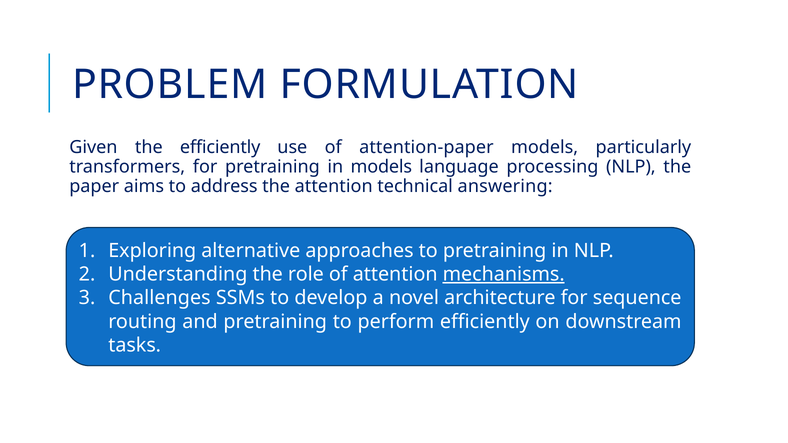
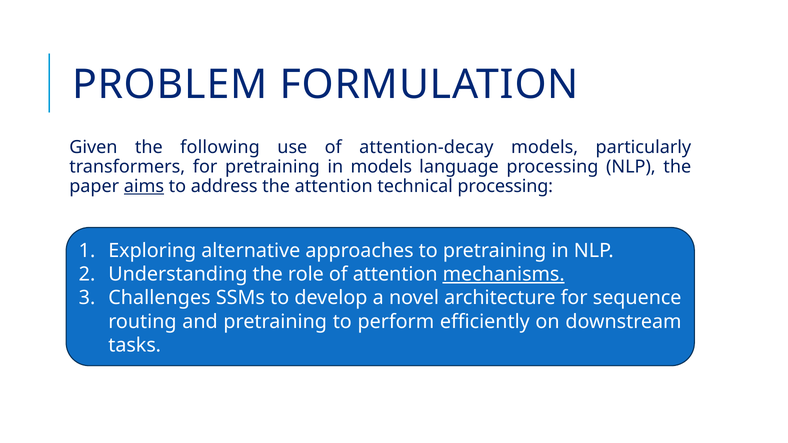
the efficiently: efficiently -> following
attention-paper: attention-paper -> attention-decay
aims underline: none -> present
technical answering: answering -> processing
